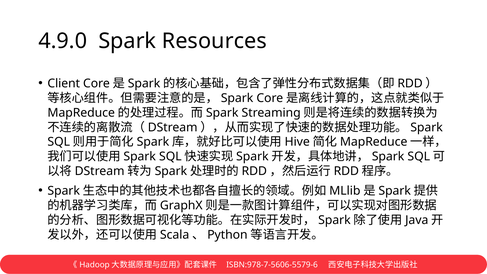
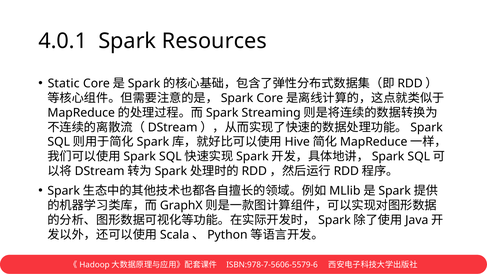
4.9.0: 4.9.0 -> 4.0.1
Client: Client -> Static
